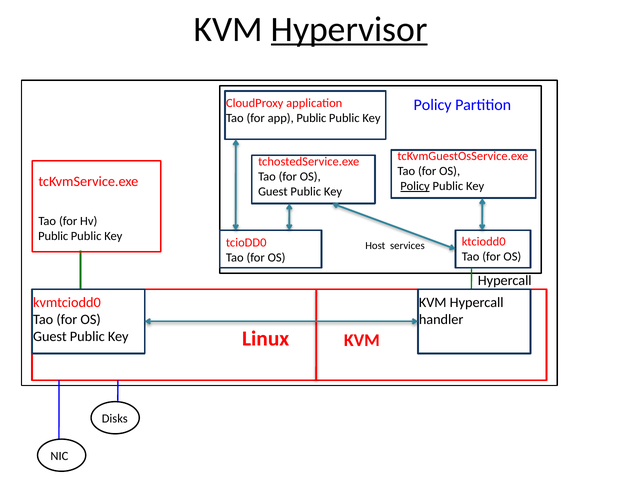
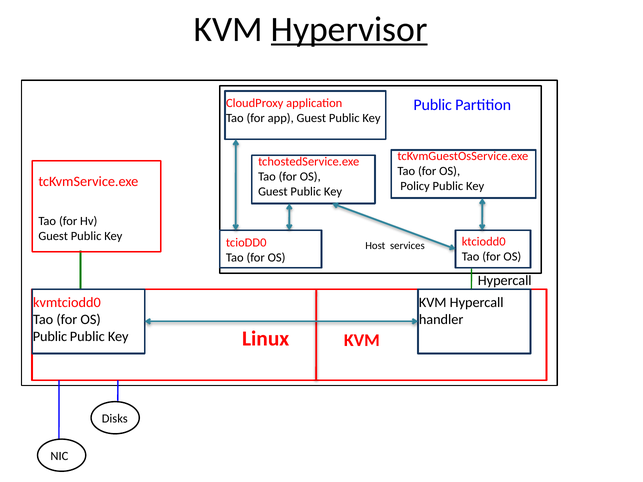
Policy at (433, 105): Policy -> Public
app Public: Public -> Guest
Policy at (415, 186) underline: present -> none
Public at (53, 236): Public -> Guest
Guest at (50, 337): Guest -> Public
